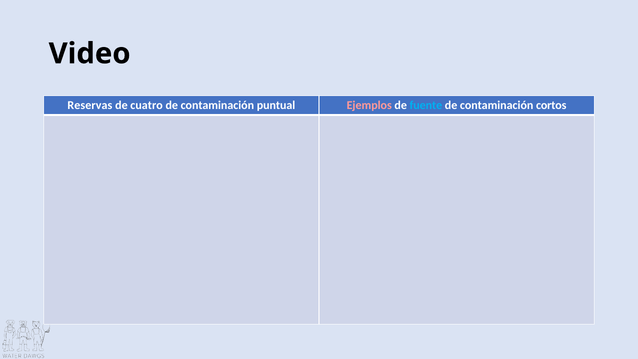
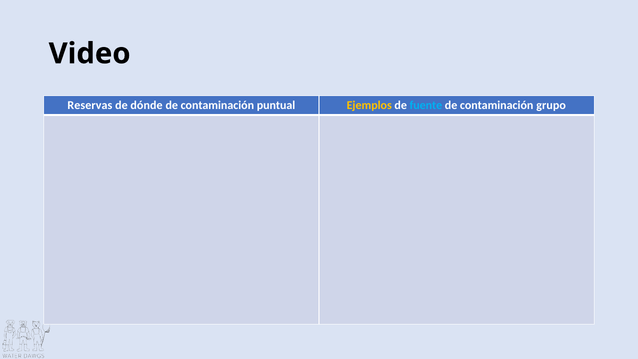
cuatro: cuatro -> dónde
Ejemplos colour: pink -> yellow
cortos: cortos -> grupo
